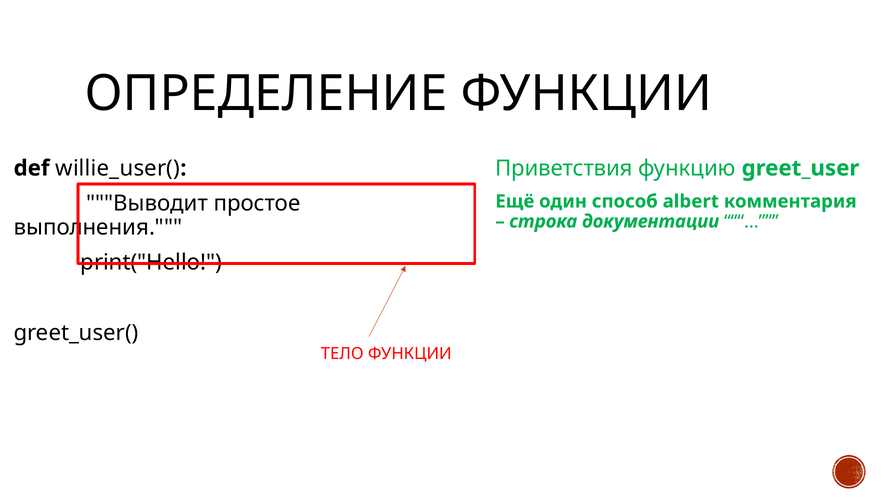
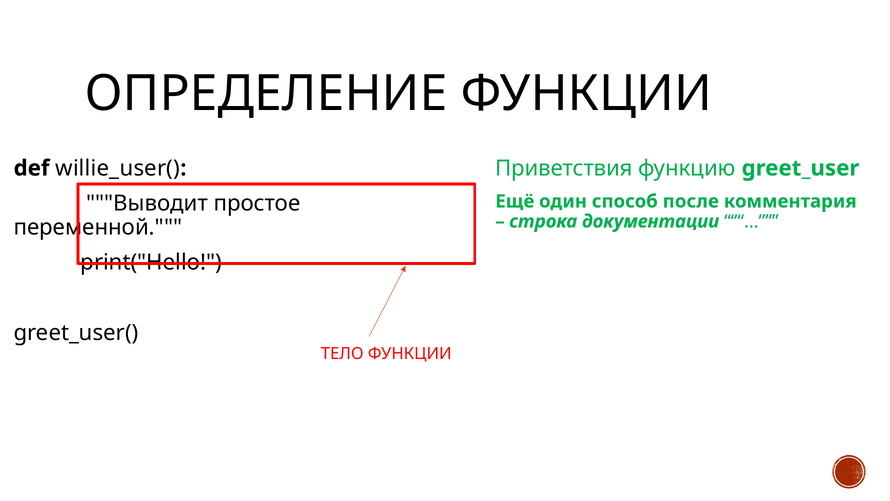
albert: albert -> после
выполнения: выполнения -> переменной
